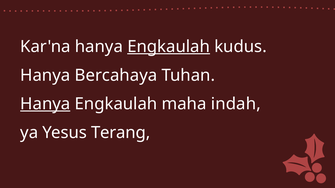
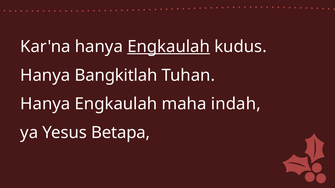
Bercahaya: Bercahaya -> Bangkitlah
Hanya at (45, 104) underline: present -> none
Terang: Terang -> Betapa
